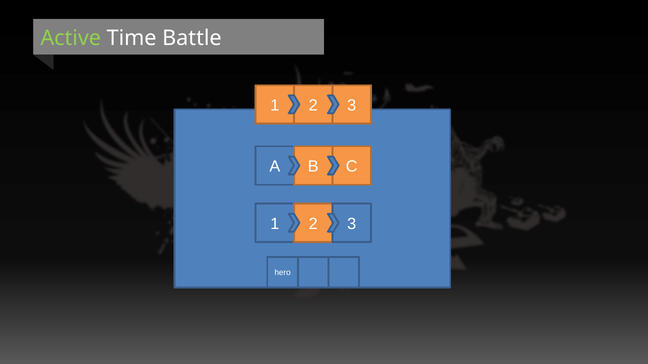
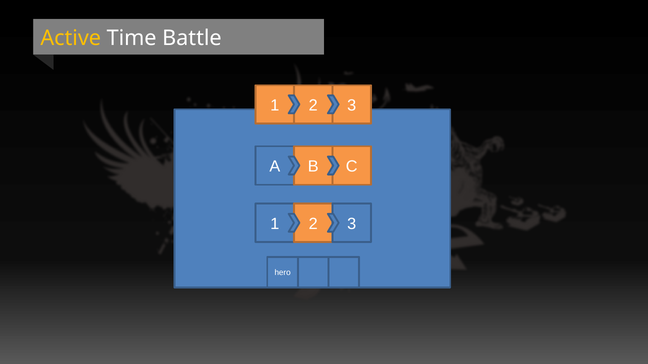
Active colour: light green -> yellow
